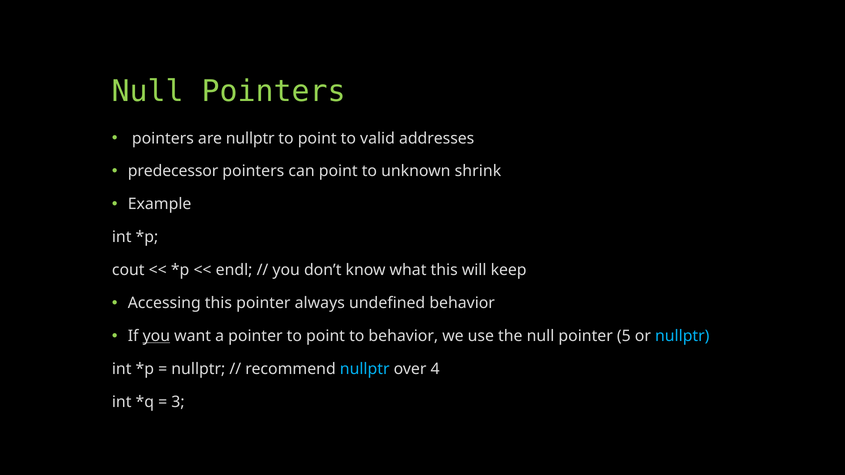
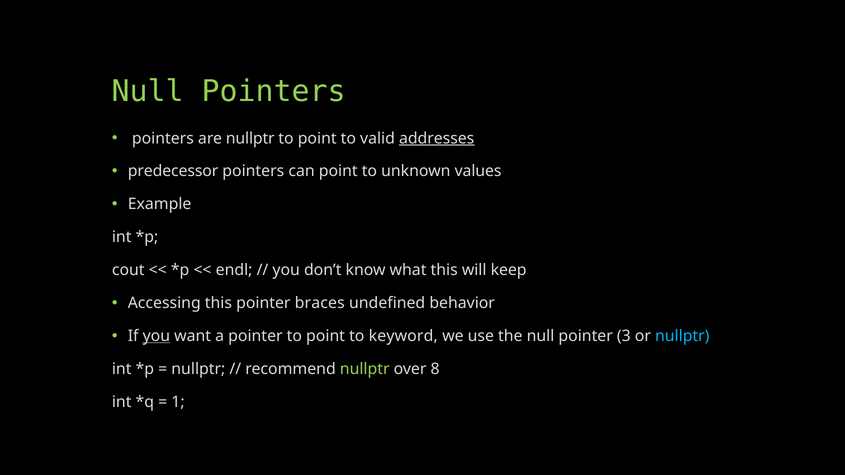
addresses underline: none -> present
shrink: shrink -> values
always: always -> braces
to behavior: behavior -> keyword
5: 5 -> 3
nullptr at (365, 369) colour: light blue -> light green
4: 4 -> 8
3: 3 -> 1
